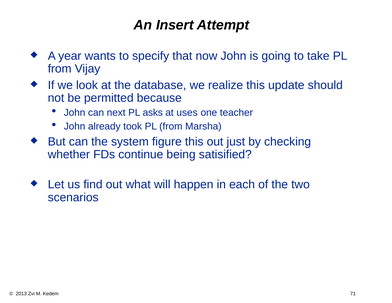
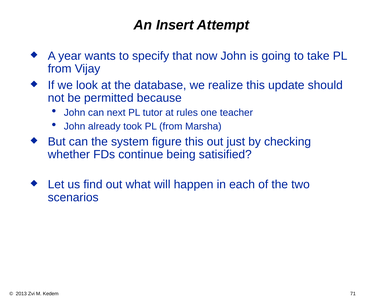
asks: asks -> tutor
uses: uses -> rules
